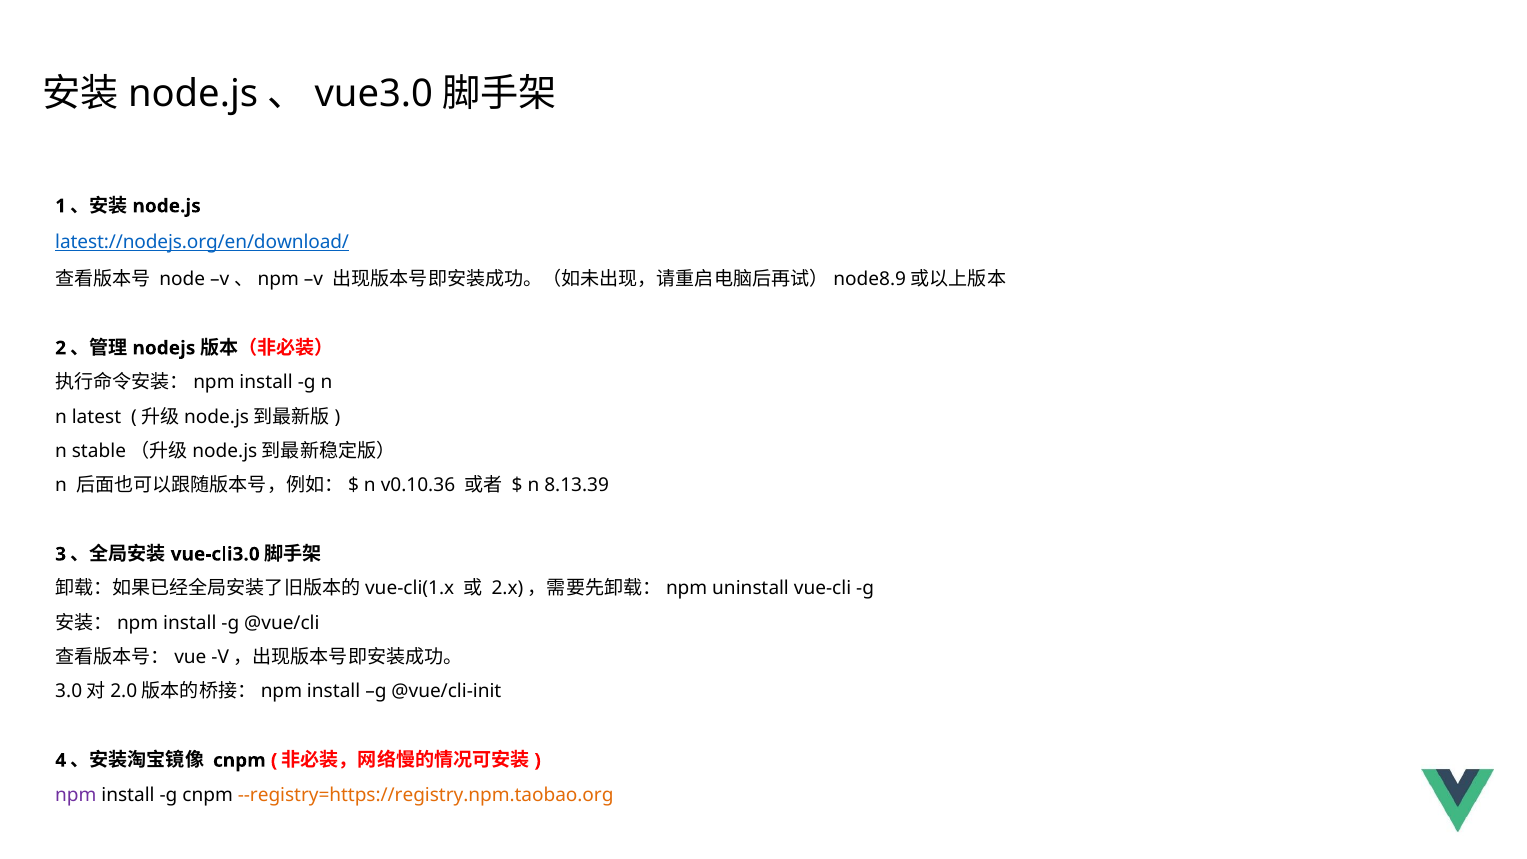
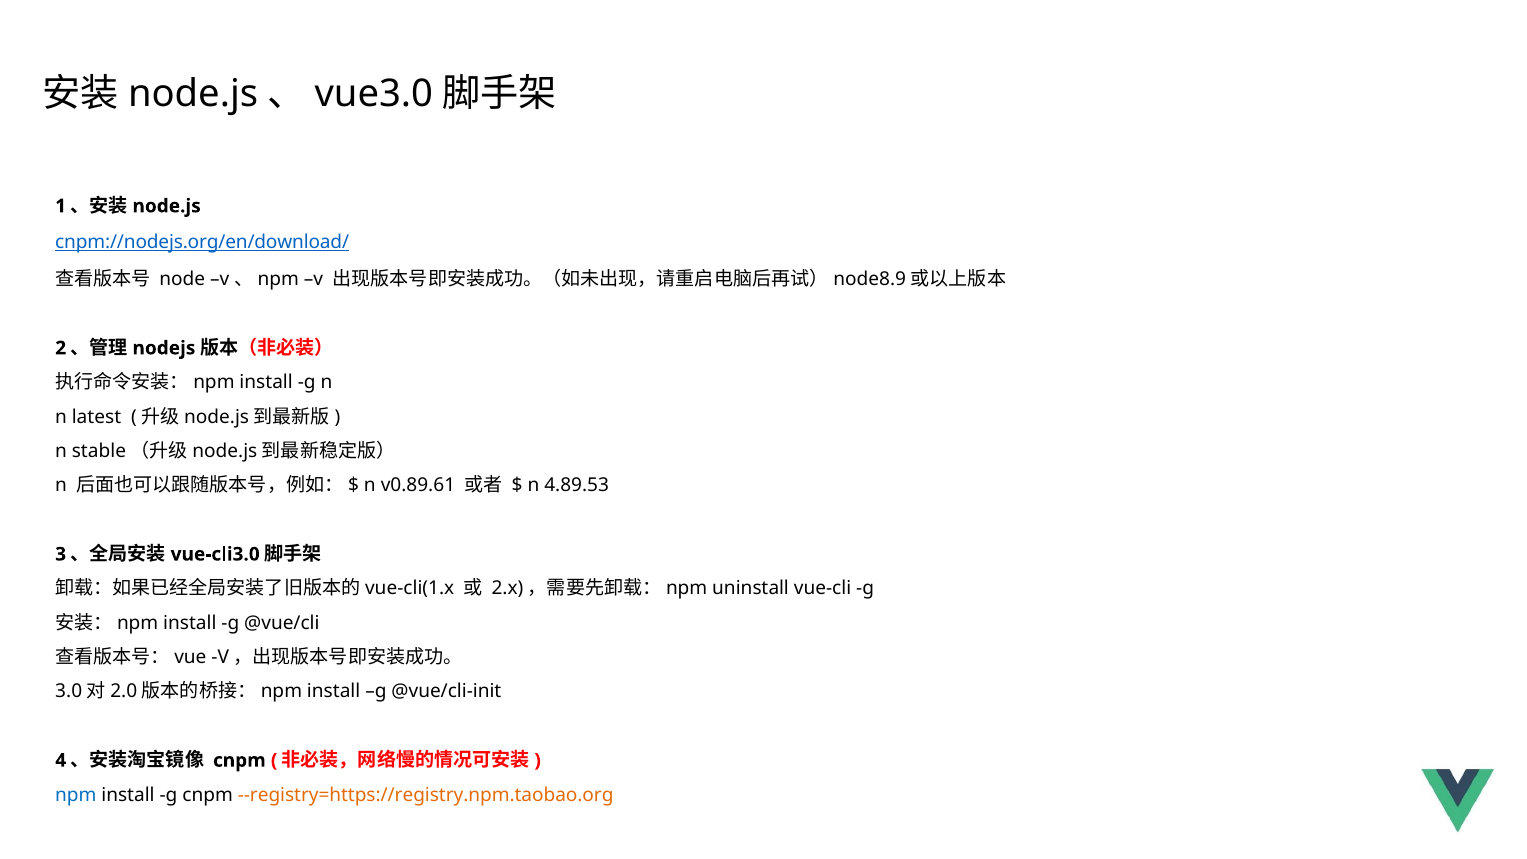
latest://nodejs.org/en/download/: latest://nodejs.org/en/download/ -> cnpm://nodejs.org/en/download/
v0.10.36: v0.10.36 -> v0.89.61
8.13.39: 8.13.39 -> 4.89.53
npm colour: purple -> blue
